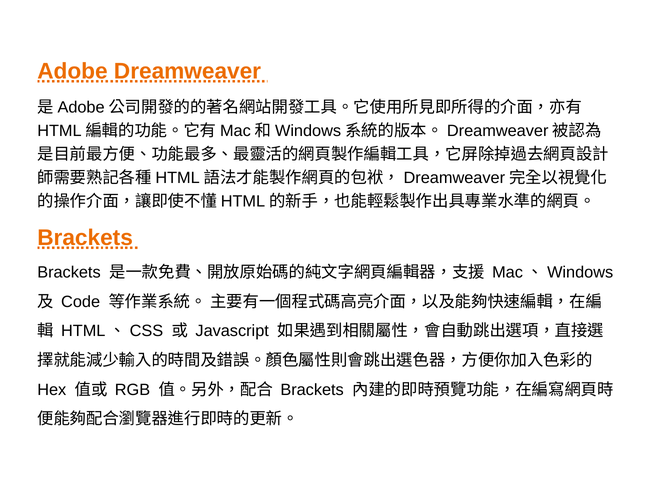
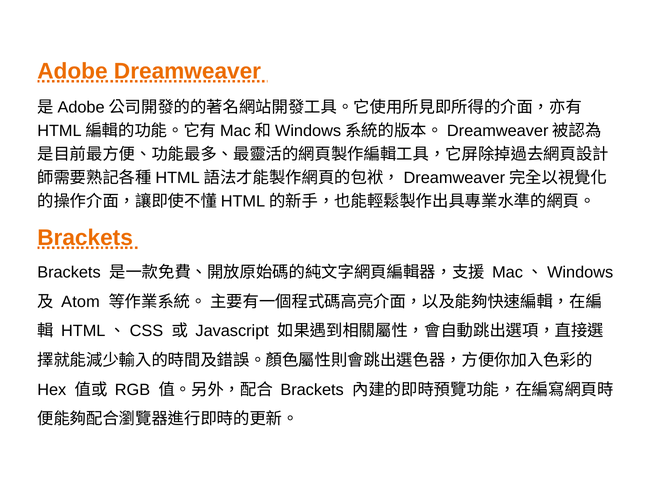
Code: Code -> Atom
